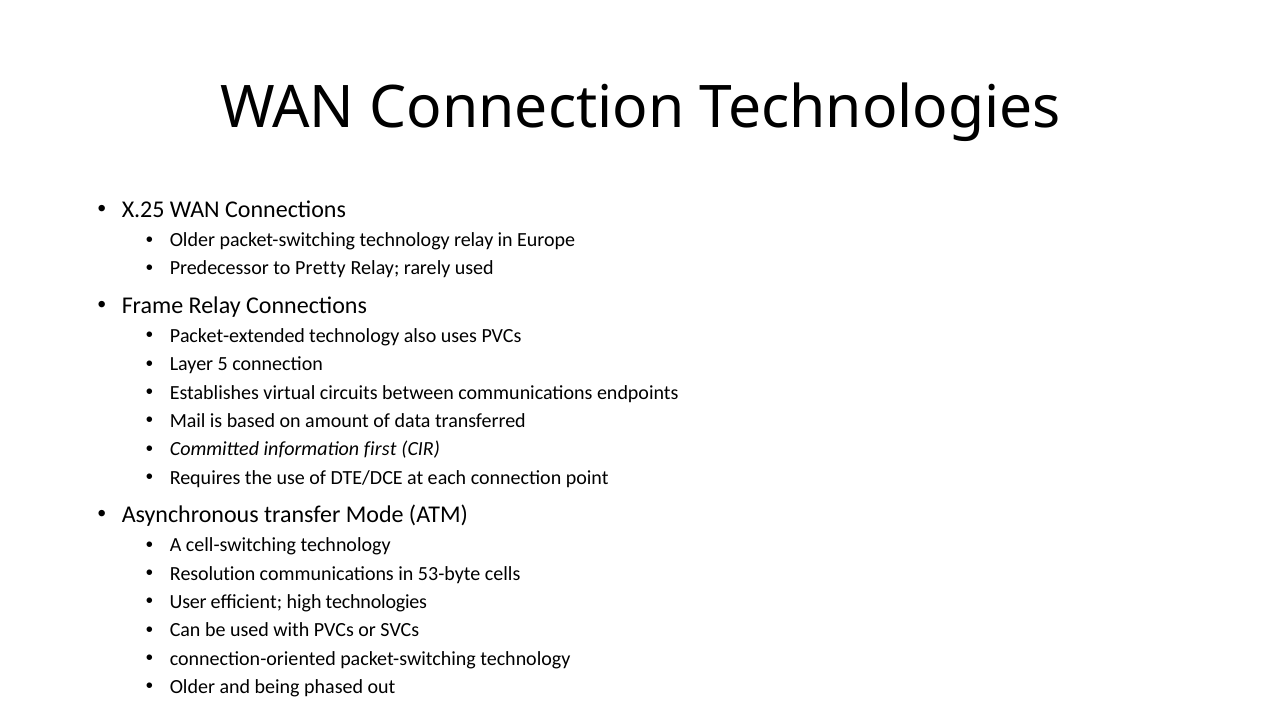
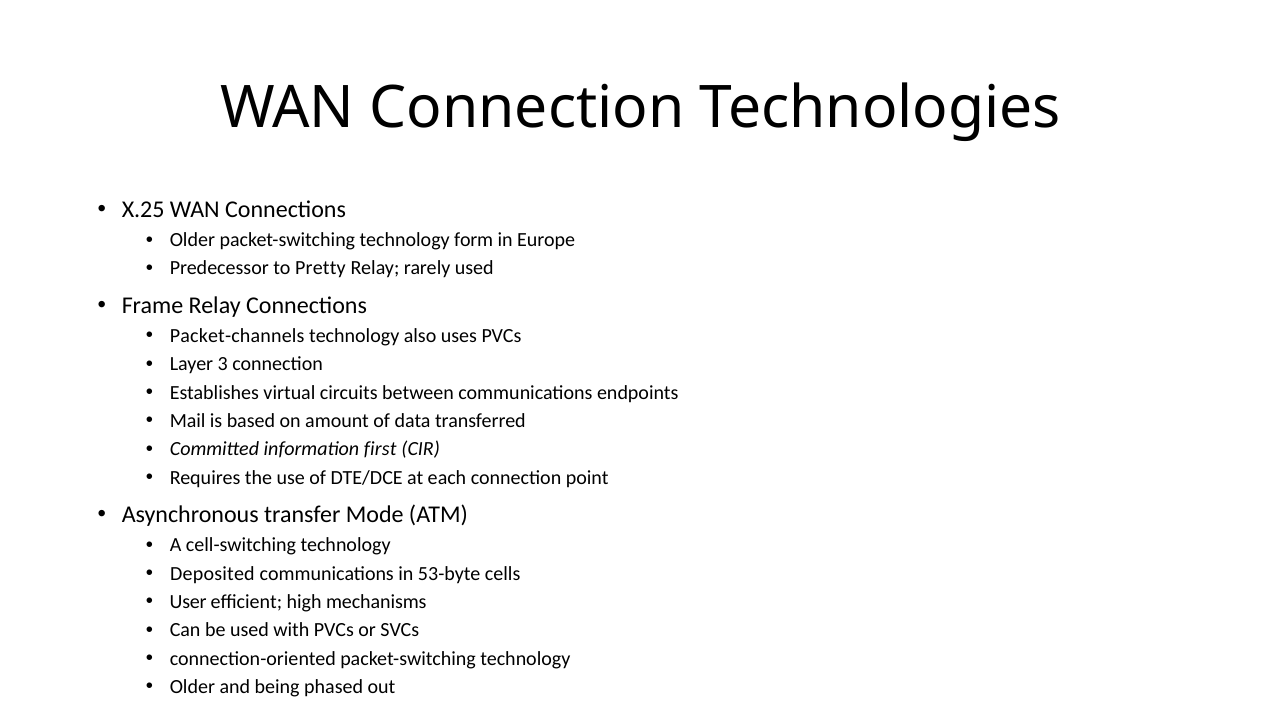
technology relay: relay -> form
Packet-extended: Packet-extended -> Packet-channels
5: 5 -> 3
Resolution: Resolution -> Deposited
high technologies: technologies -> mechanisms
